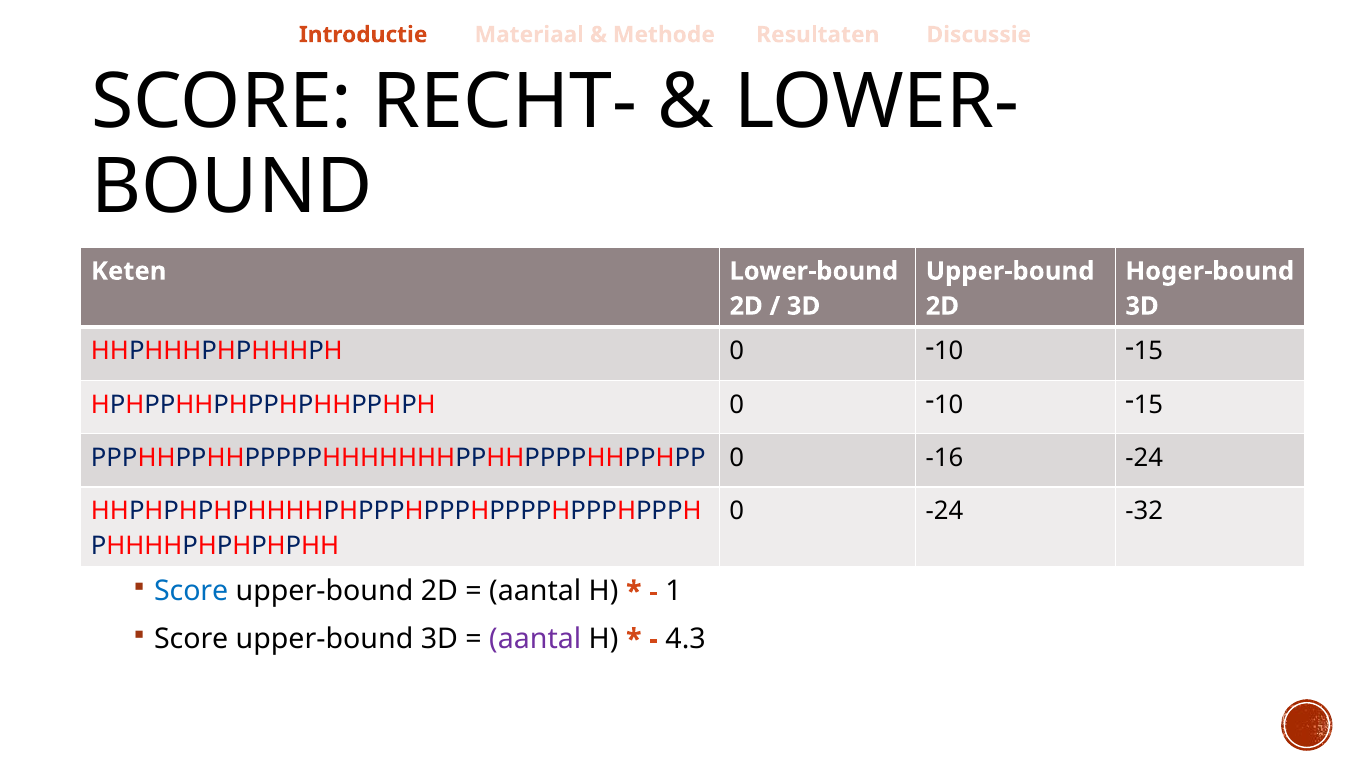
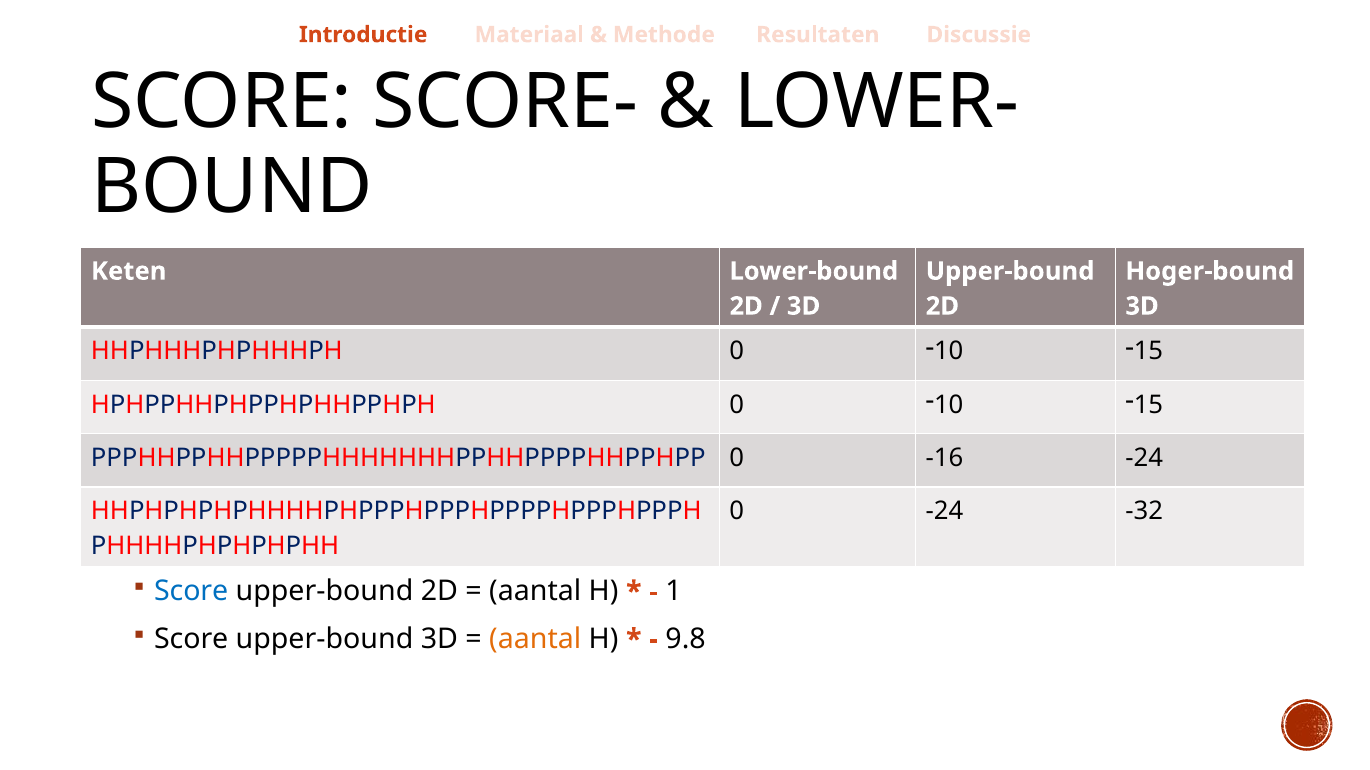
RECHT-: RECHT- -> SCORE-
aantal at (535, 640) colour: purple -> orange
4.3: 4.3 -> 9.8
